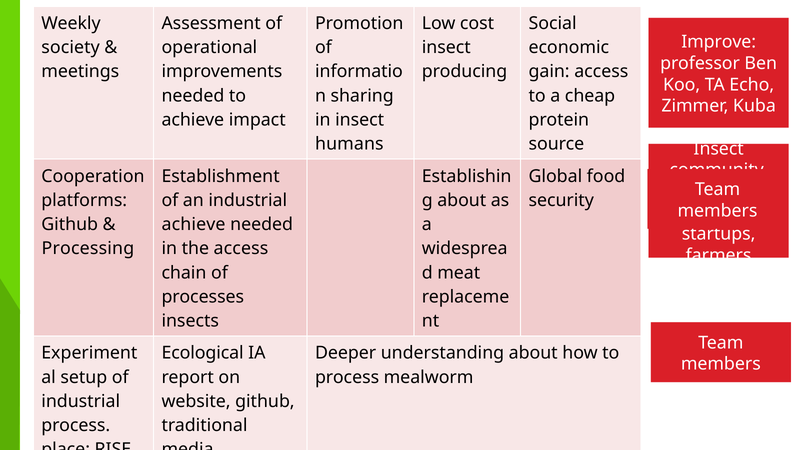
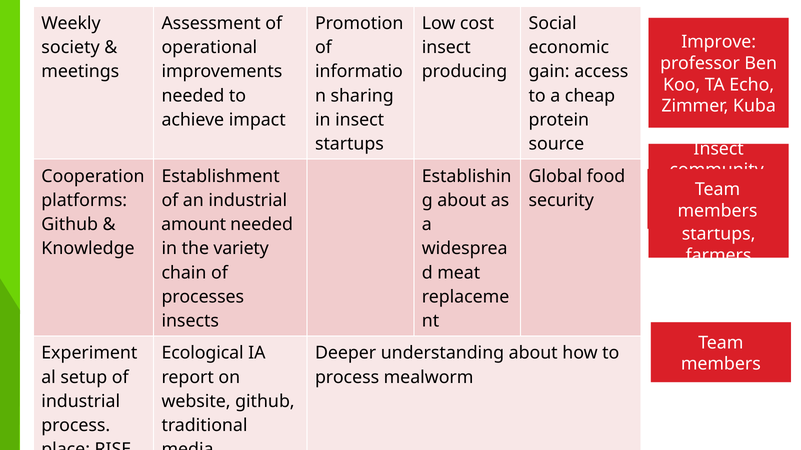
humans at (349, 144): humans -> startups
achieve at (194, 225): achieve -> amount
Processing: Processing -> Knowledge
the access: access -> variety
